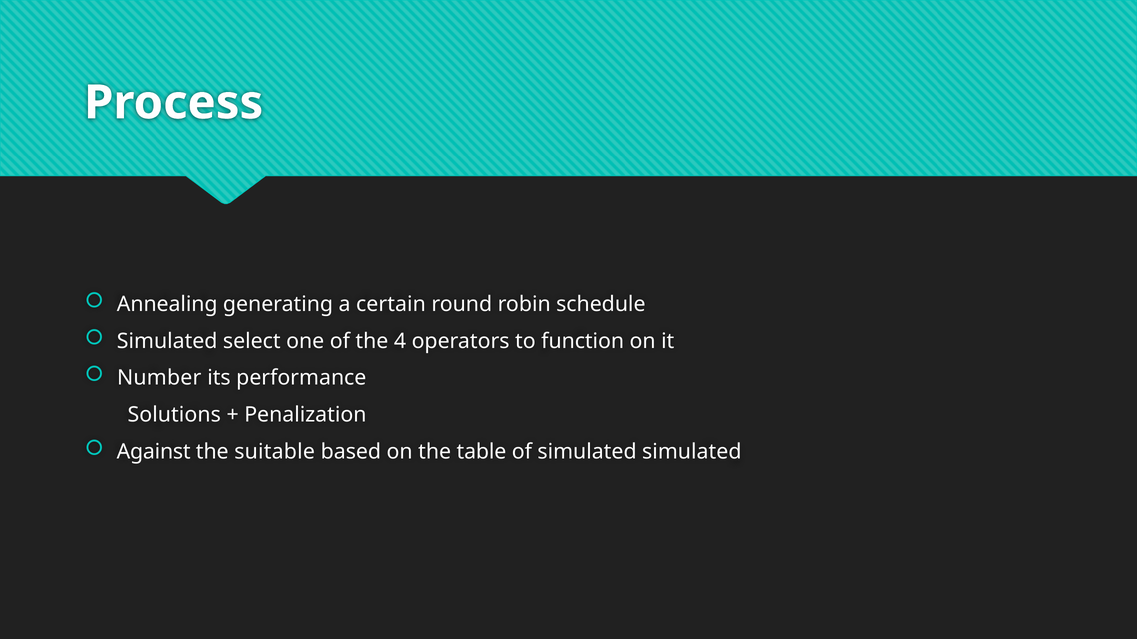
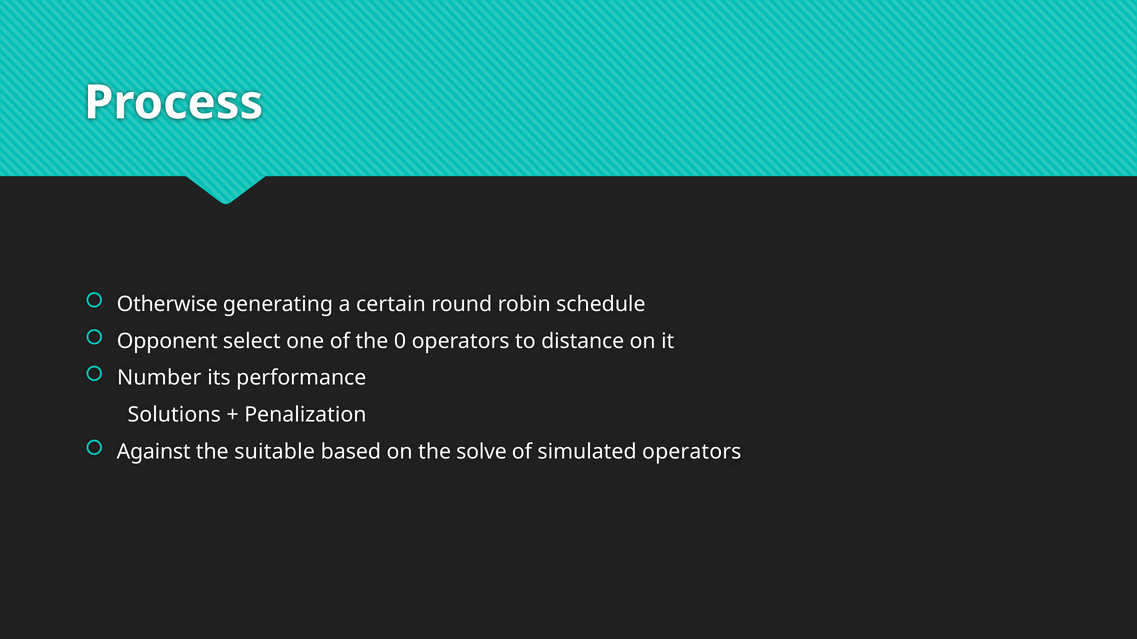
Annealing: Annealing -> Otherwise
Simulated at (167, 341): Simulated -> Opponent
4: 4 -> 0
function: function -> distance
table: table -> solve
simulated simulated: simulated -> operators
